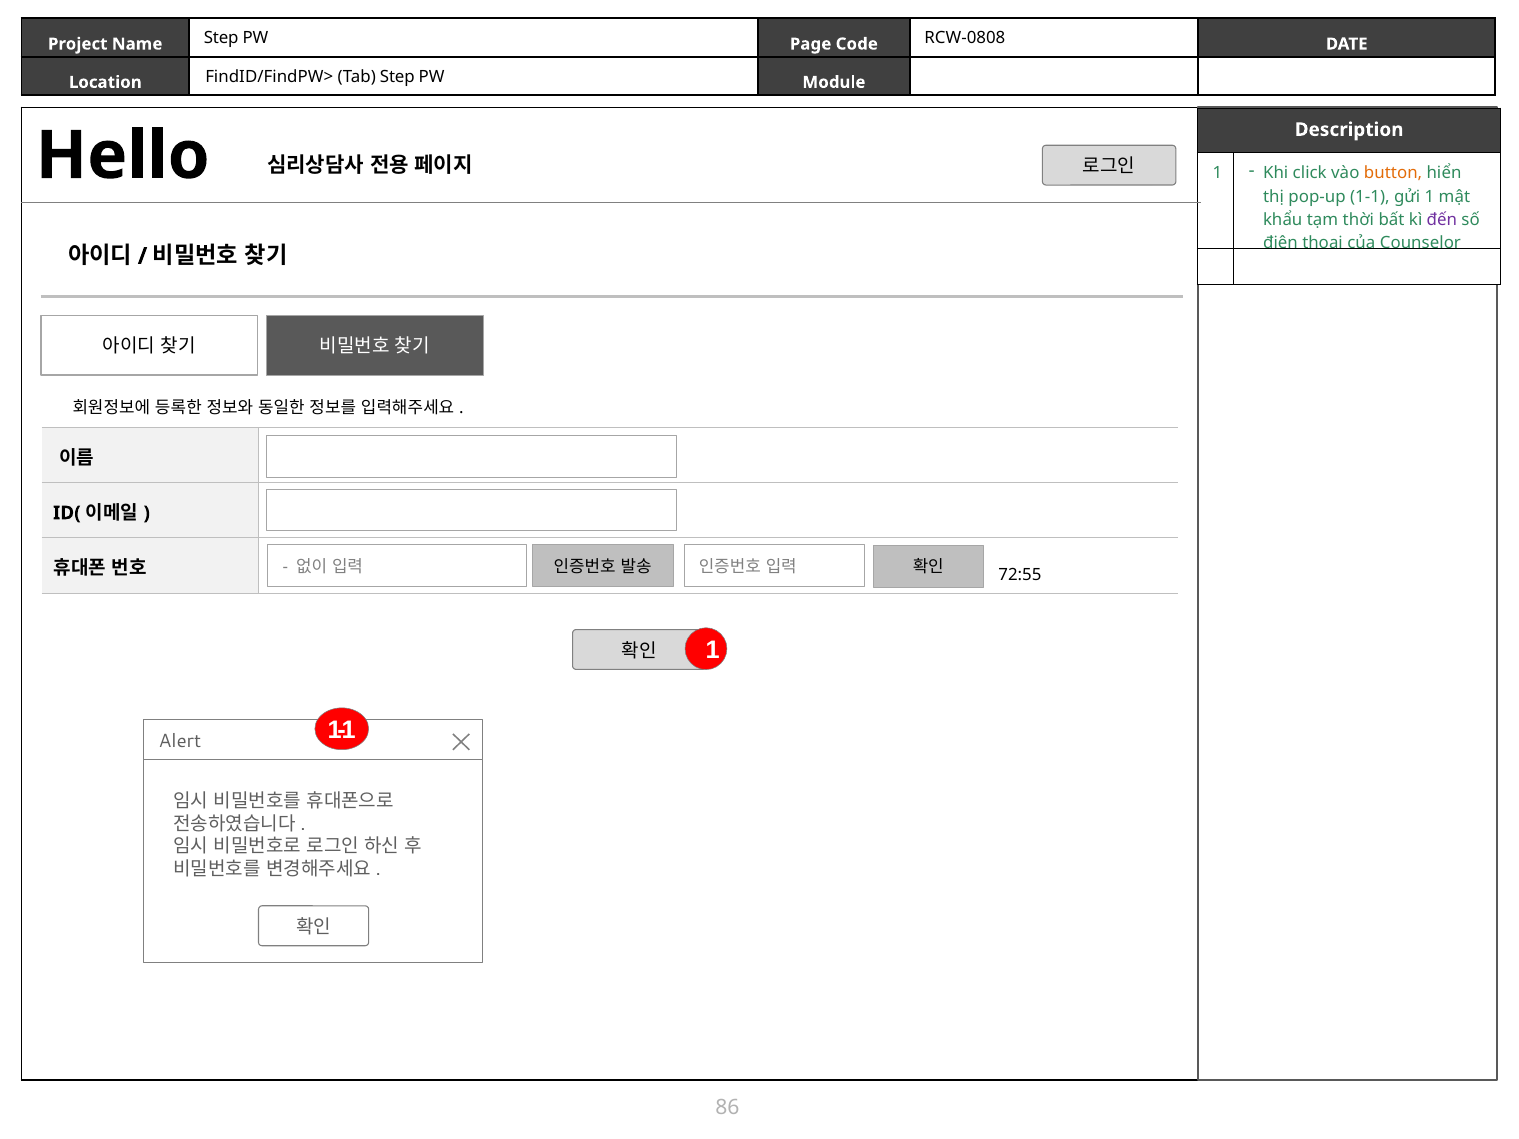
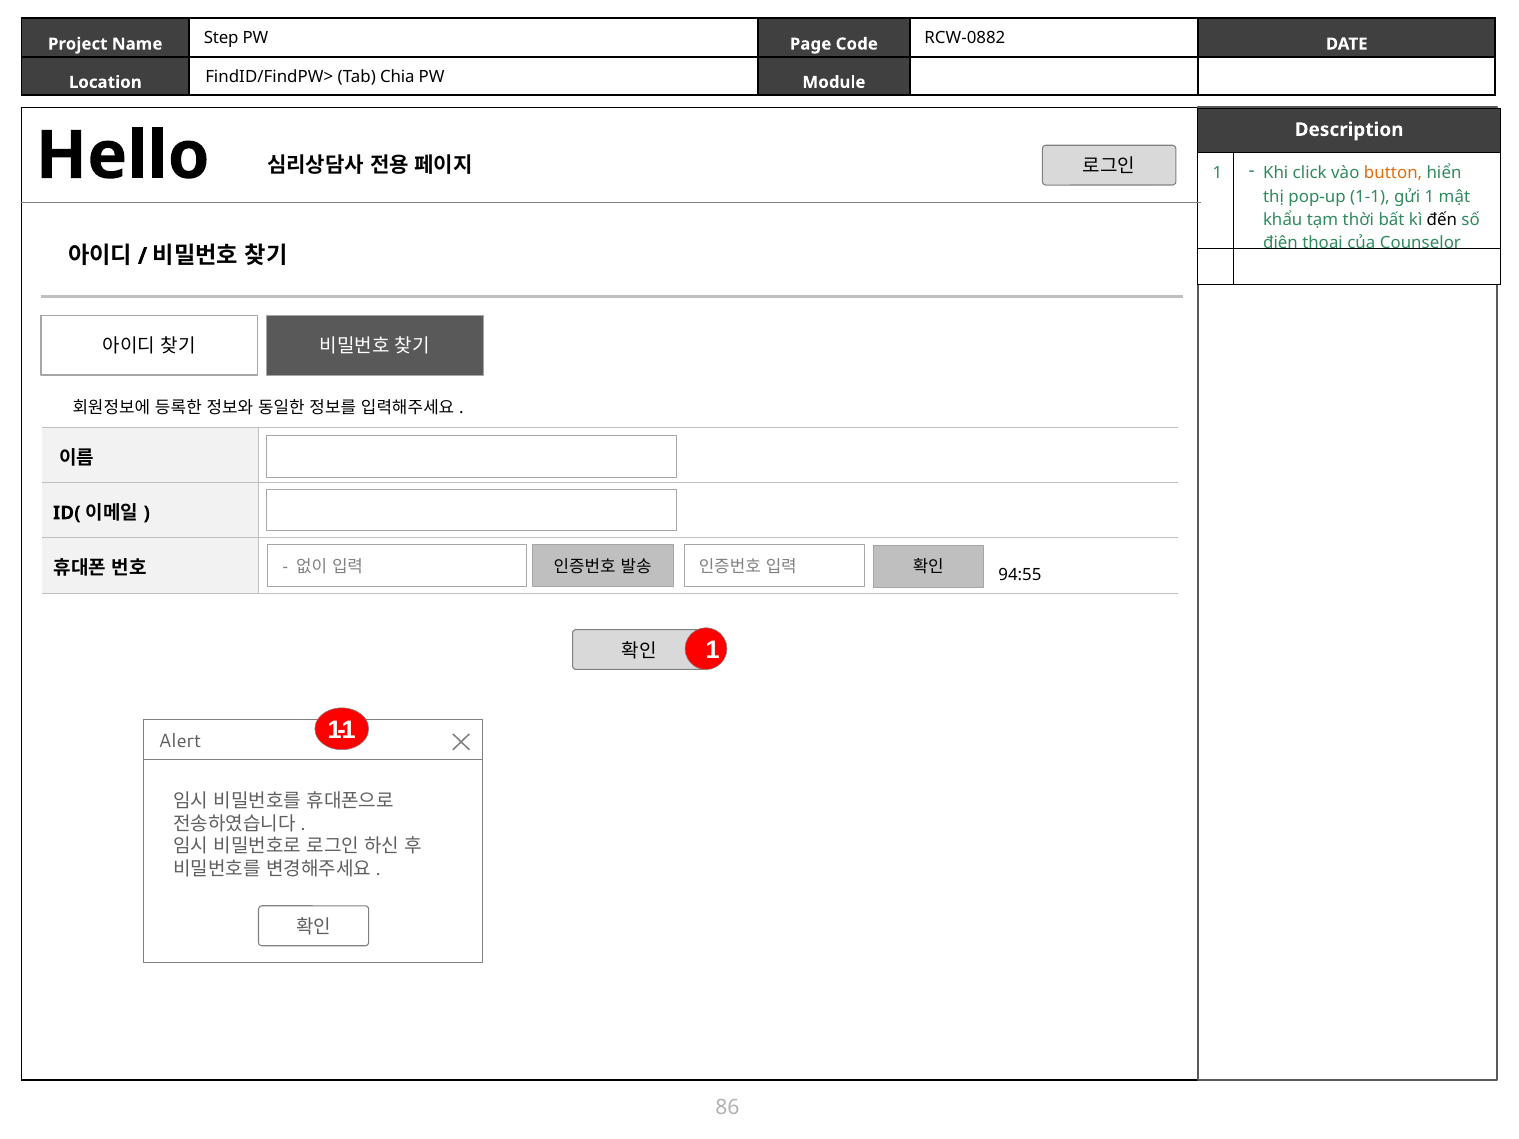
RCW-0808: RCW-0808 -> RCW-0882
Tab Step: Step -> Chia
đến colour: purple -> black
72:55: 72:55 -> 94:55
